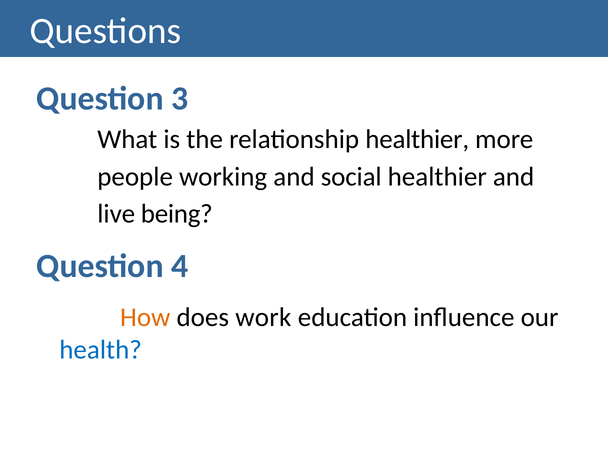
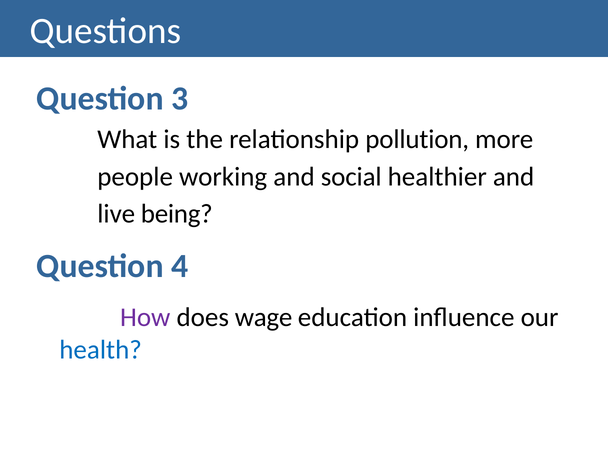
relationship healthier: healthier -> pollution
How colour: orange -> purple
work: work -> wage
